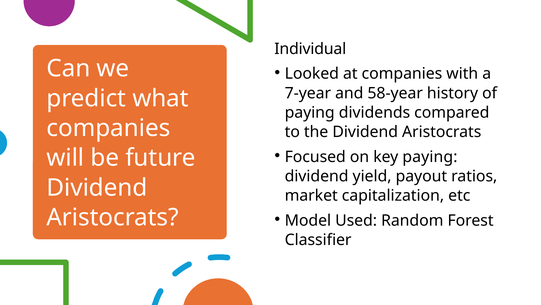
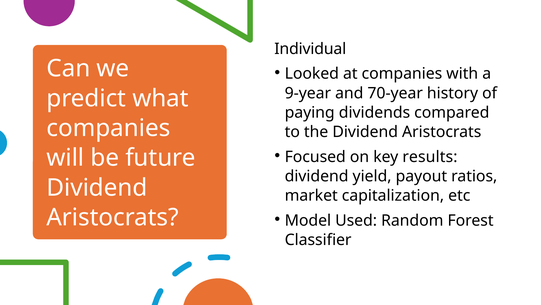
7-year: 7-year -> 9-year
58-year: 58-year -> 70-year
key paying: paying -> results
